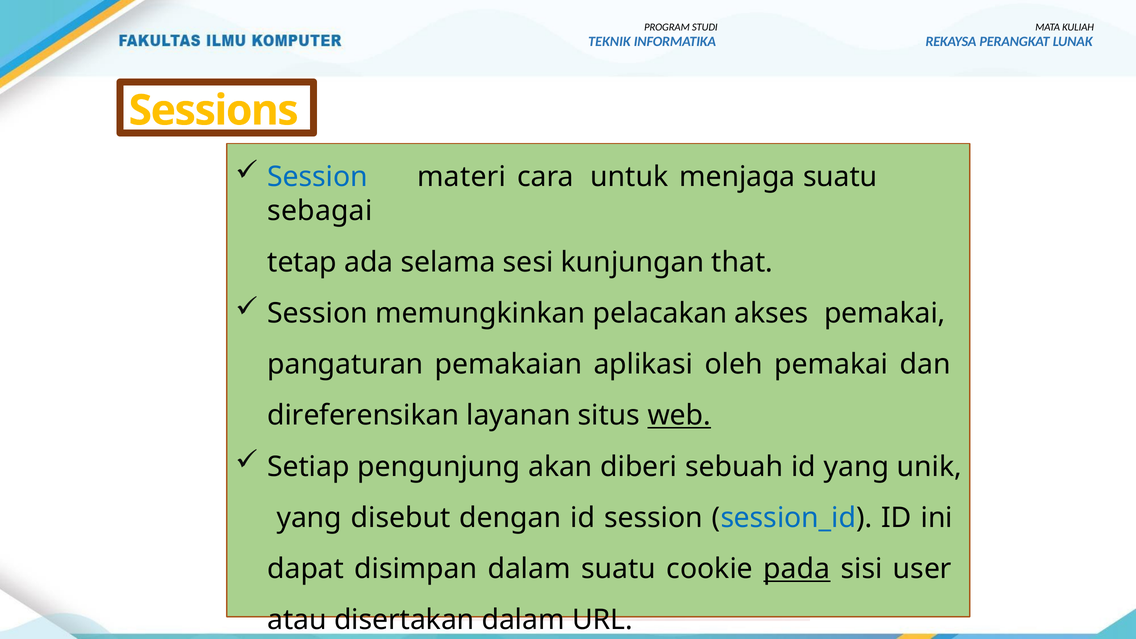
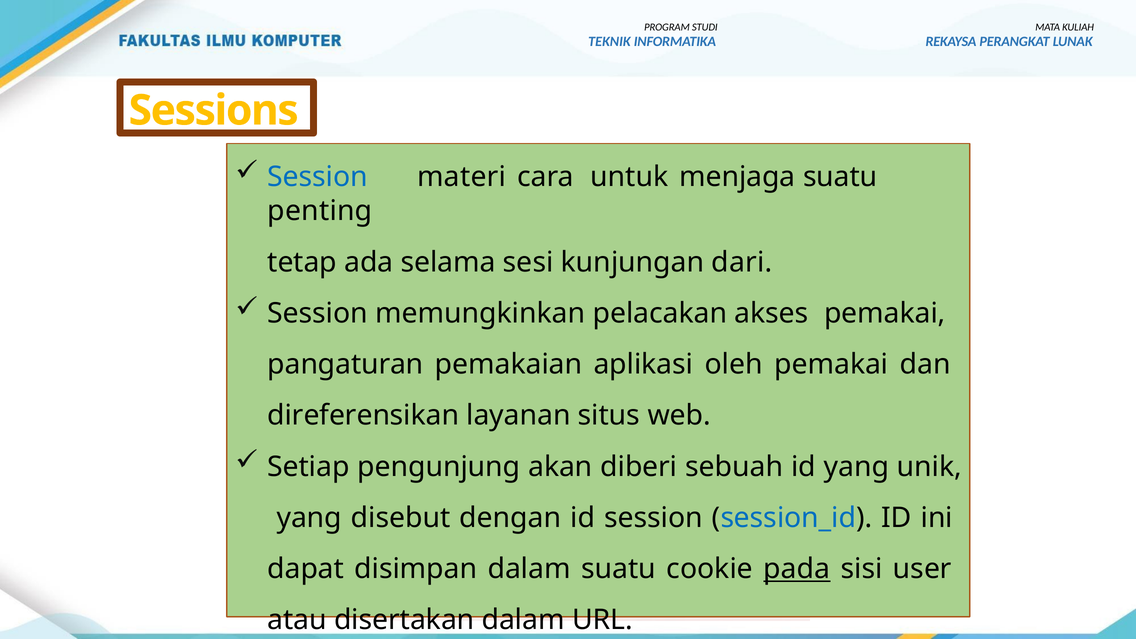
sebagai: sebagai -> penting
that: that -> dari
web underline: present -> none
